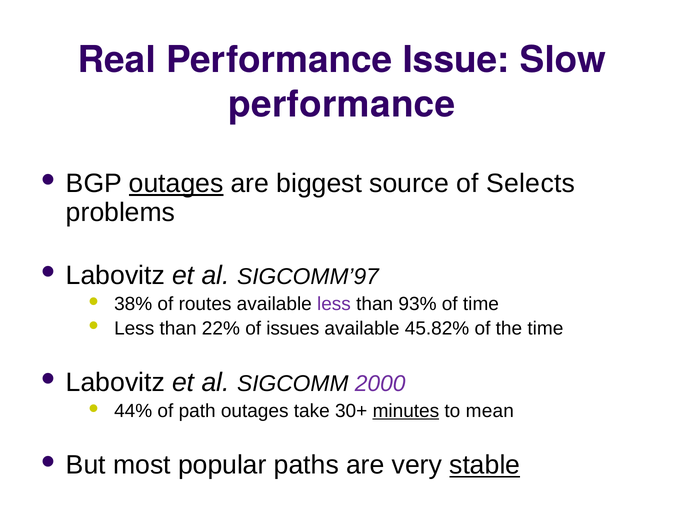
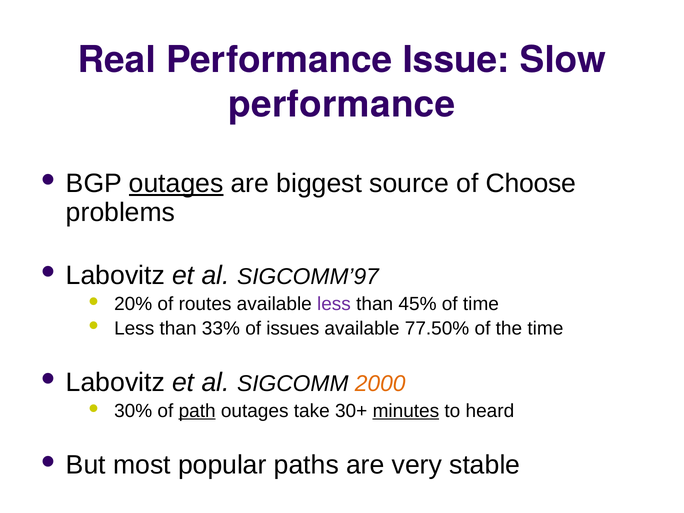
Selects: Selects -> Choose
38%: 38% -> 20%
93%: 93% -> 45%
22%: 22% -> 33%
45.82%: 45.82% -> 77.50%
2000 colour: purple -> orange
44%: 44% -> 30%
path underline: none -> present
mean: mean -> heard
stable underline: present -> none
